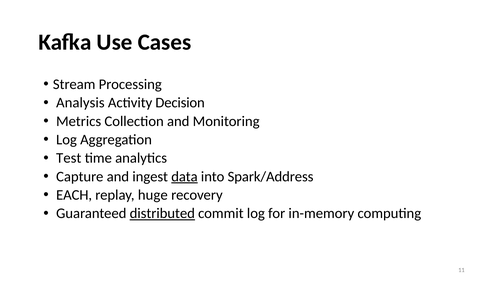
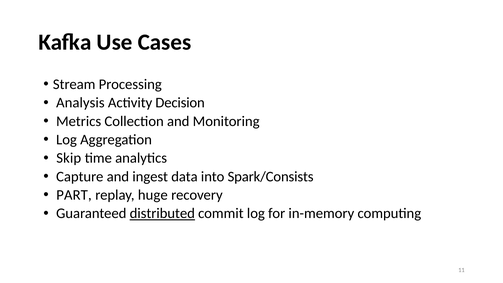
Test: Test -> Skip
data underline: present -> none
Spark/Address: Spark/Address -> Spark/Consists
EACH: EACH -> PART
